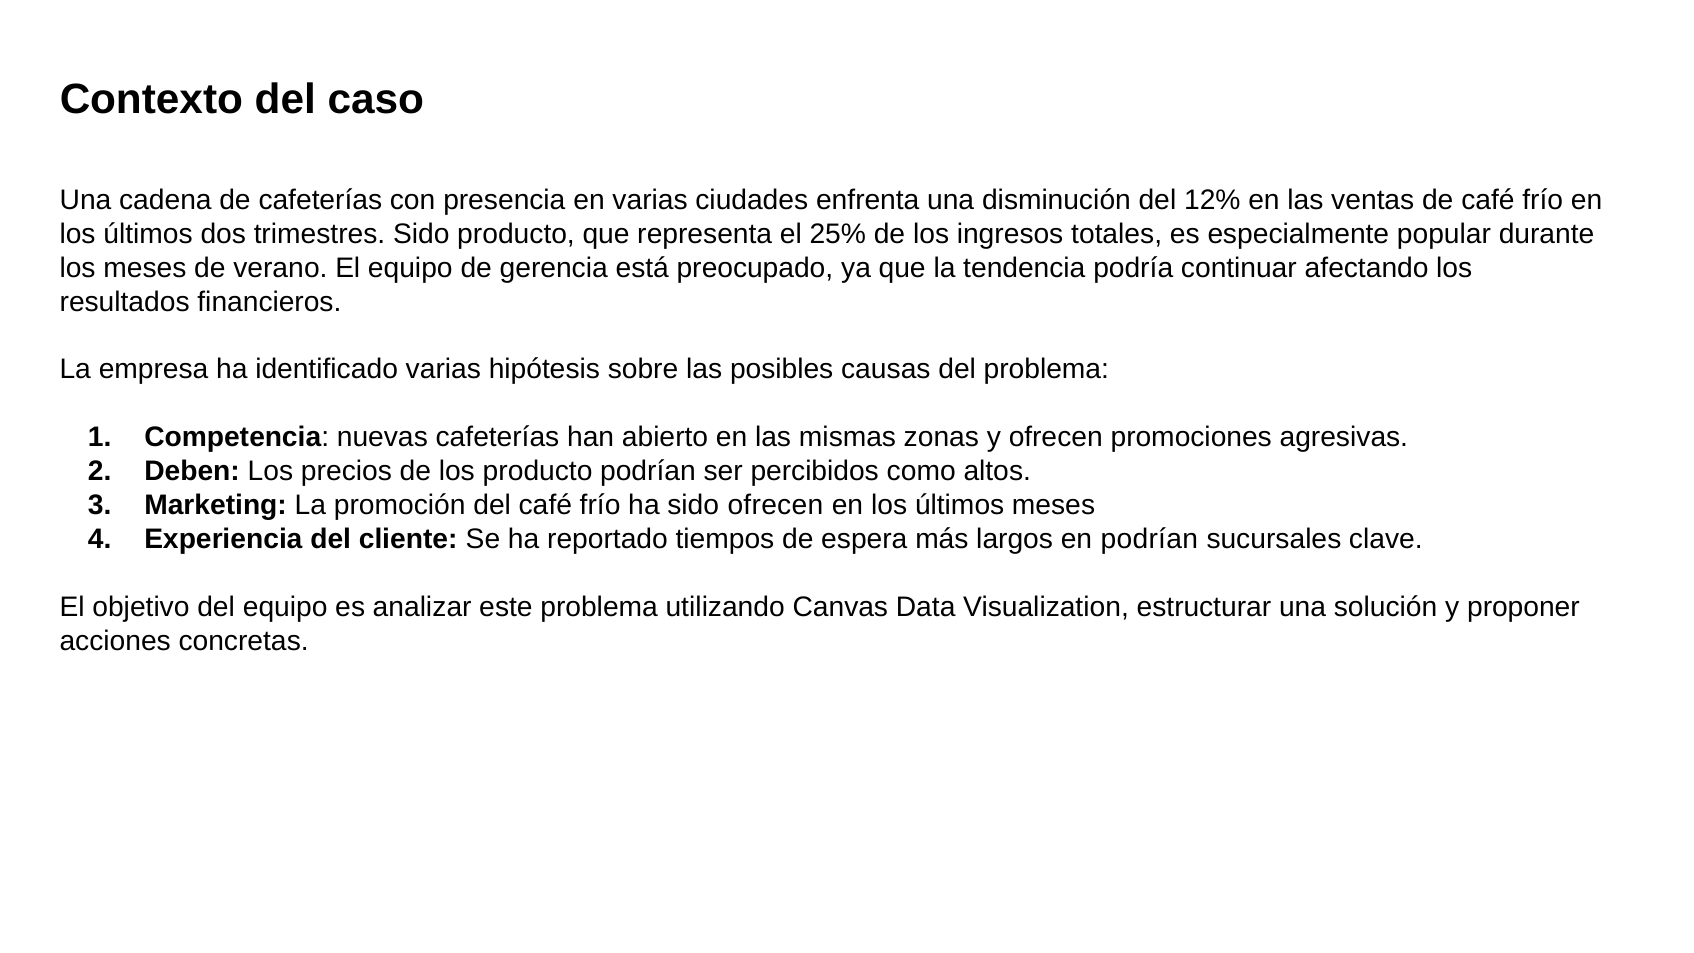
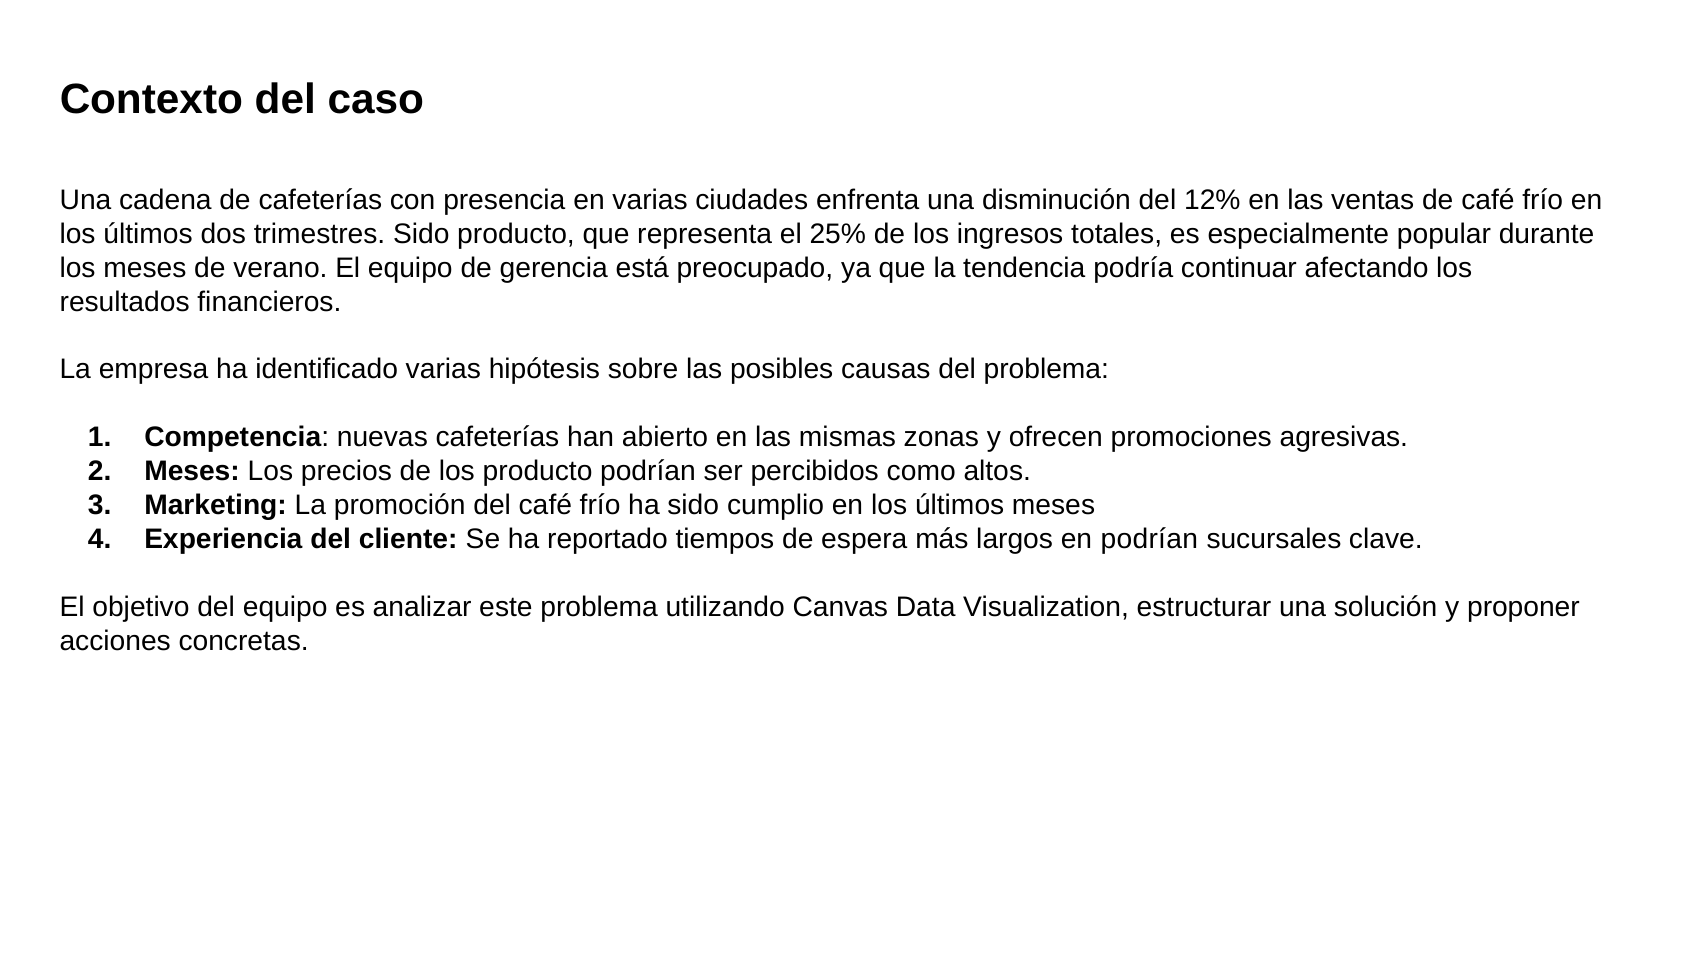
Deben at (192, 471): Deben -> Meses
sido ofrecen: ofrecen -> cumplio
